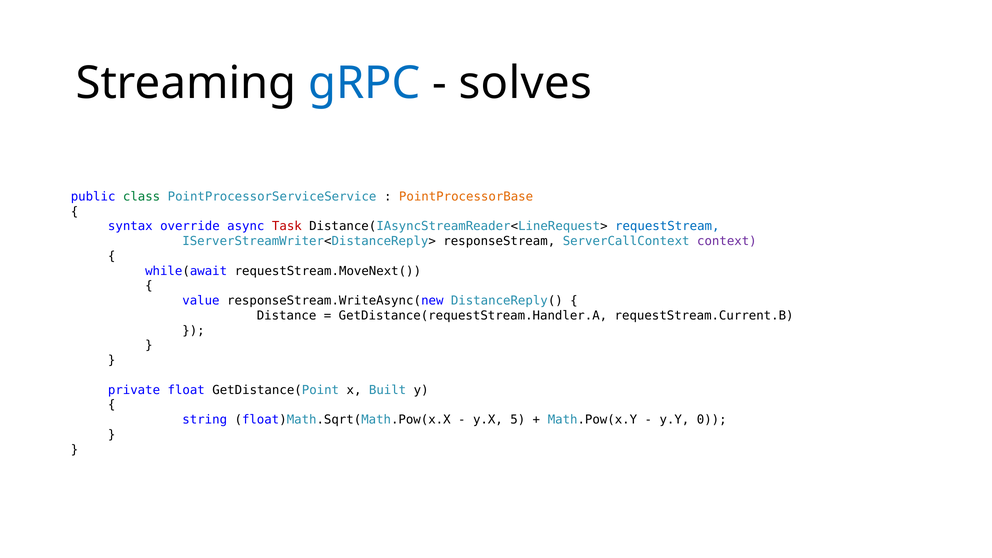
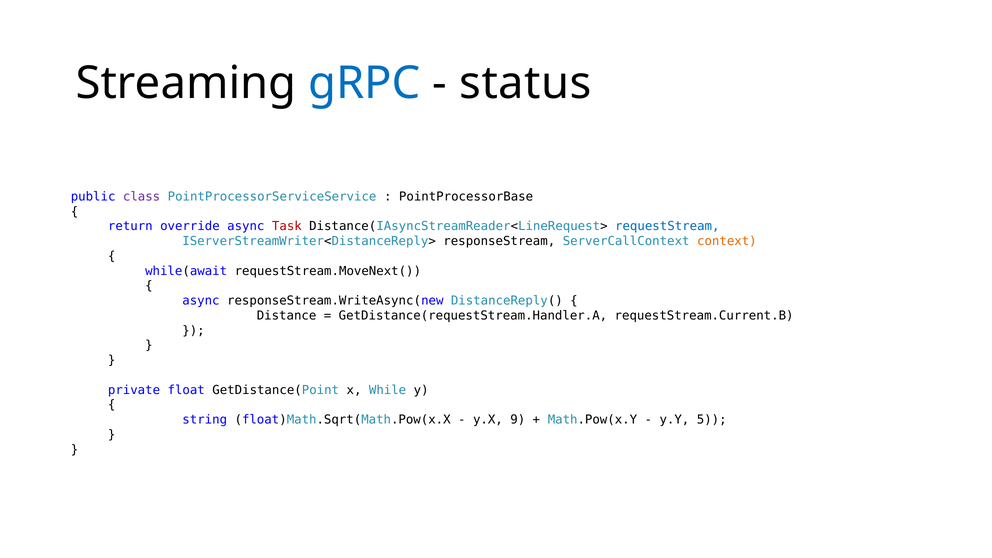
solves: solves -> status
class colour: green -> purple
PointProcessorBase colour: orange -> black
syntax: syntax -> return
context colour: purple -> orange
value at (201, 301): value -> async
Built: Built -> While
5: 5 -> 9
0: 0 -> 5
